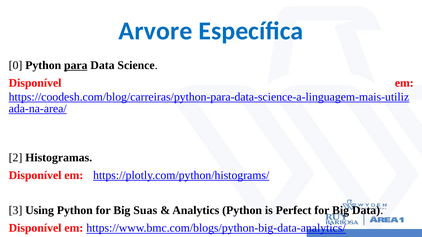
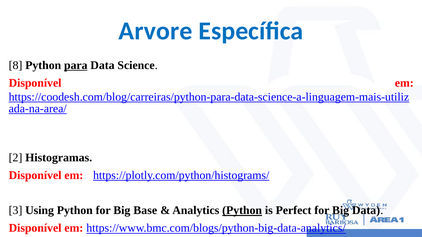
0: 0 -> 8
Suas: Suas -> Base
Python at (242, 211) underline: none -> present
